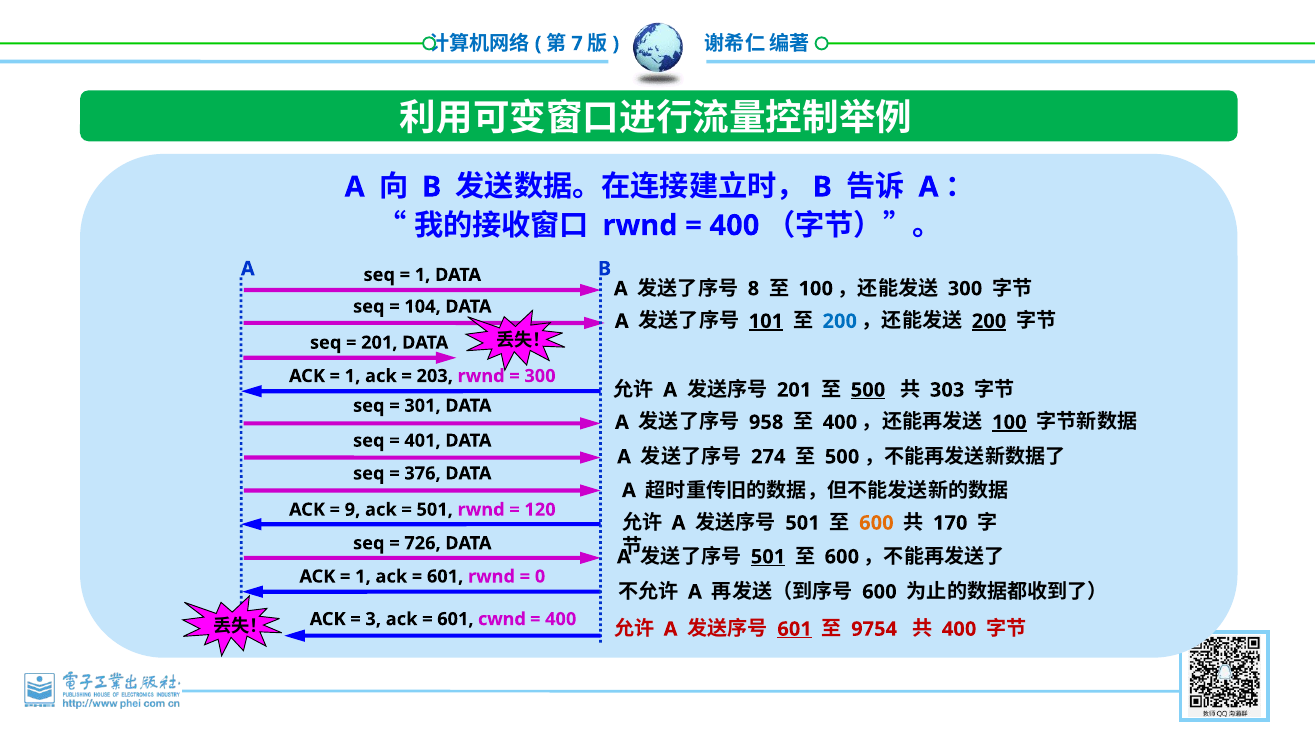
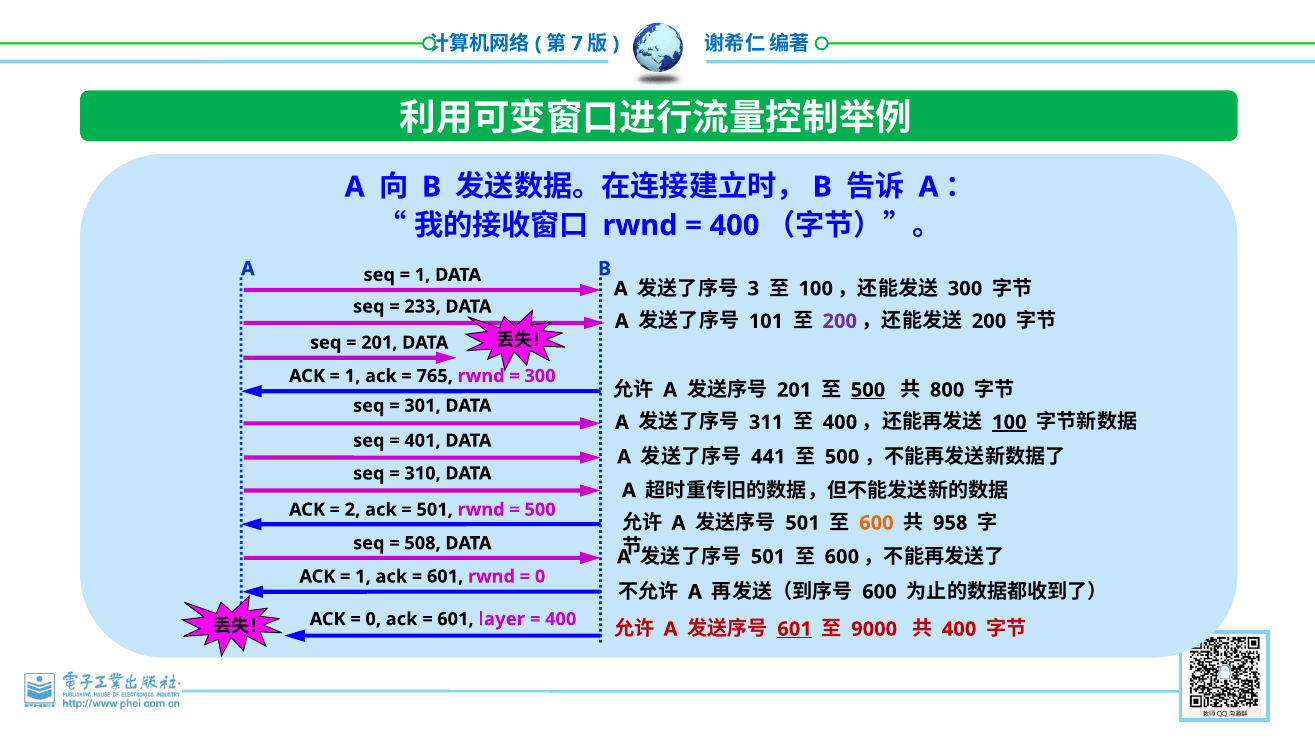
8: 8 -> 3
104: 104 -> 233
101 underline: present -> none
200 at (840, 321) colour: blue -> purple
200 at (989, 321) underline: present -> none
203: 203 -> 765
303: 303 -> 800
958: 958 -> 311
274: 274 -> 441
376: 376 -> 310
9: 9 -> 2
120 at (540, 509): 120 -> 500
170: 170 -> 958
726: 726 -> 508
501 at (768, 557) underline: present -> none
3 at (373, 619): 3 -> 0
cwnd: cwnd -> layer
9754: 9754 -> 9000
